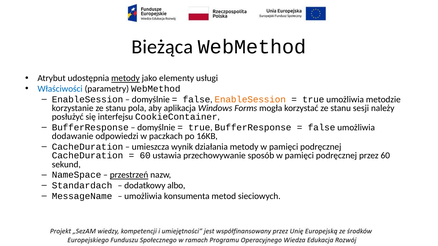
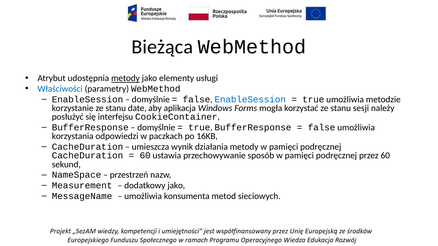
EnableSession at (250, 100) colour: orange -> blue
pola: pola -> date
dodawanie: dodawanie -> korzystania
przestrzeń underline: present -> none
Standardach: Standardach -> Measurement
dodatkowy albo: albo -> jako
